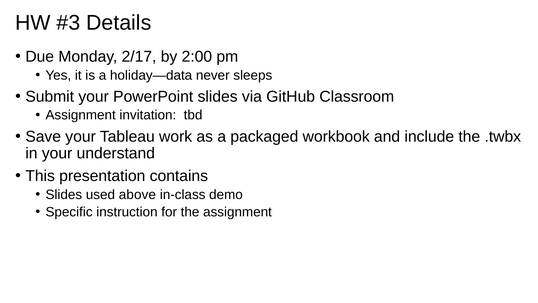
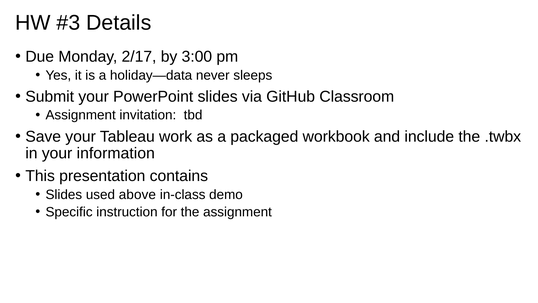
2:00: 2:00 -> 3:00
understand: understand -> information
